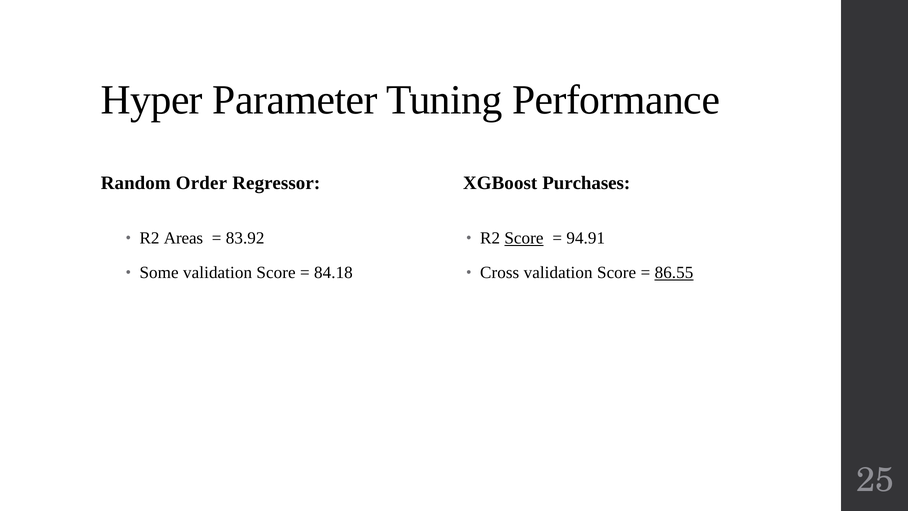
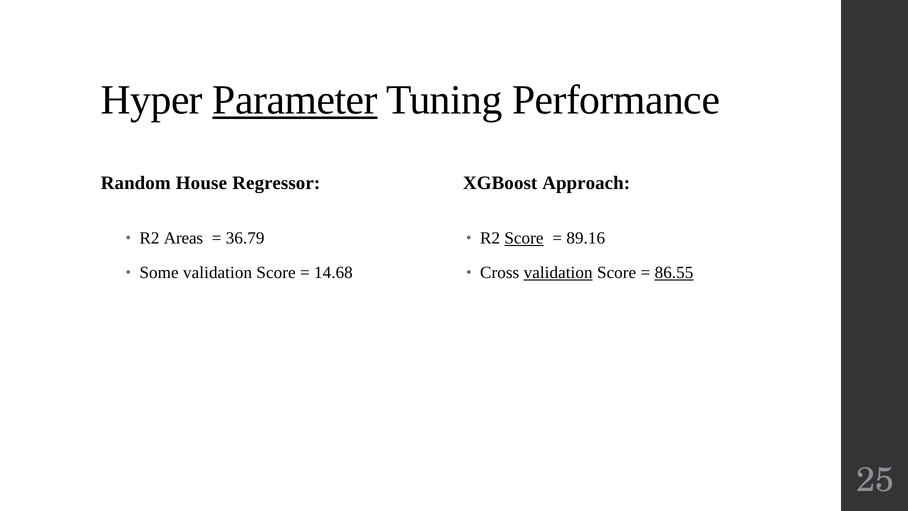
Parameter underline: none -> present
Order: Order -> House
Purchases: Purchases -> Approach
83.92: 83.92 -> 36.79
94.91: 94.91 -> 89.16
84.18: 84.18 -> 14.68
validation at (558, 273) underline: none -> present
